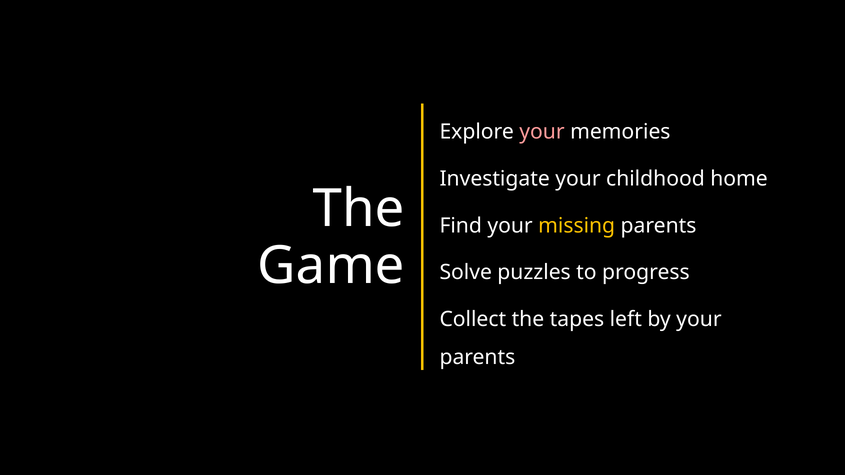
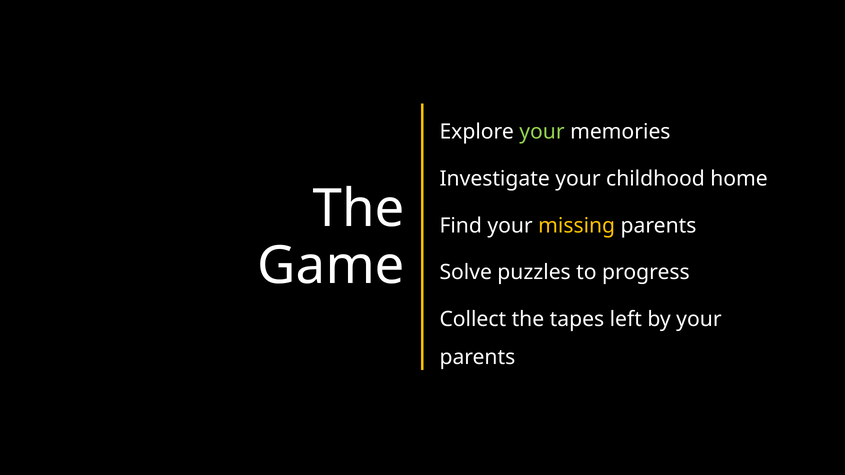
your at (542, 132) colour: pink -> light green
